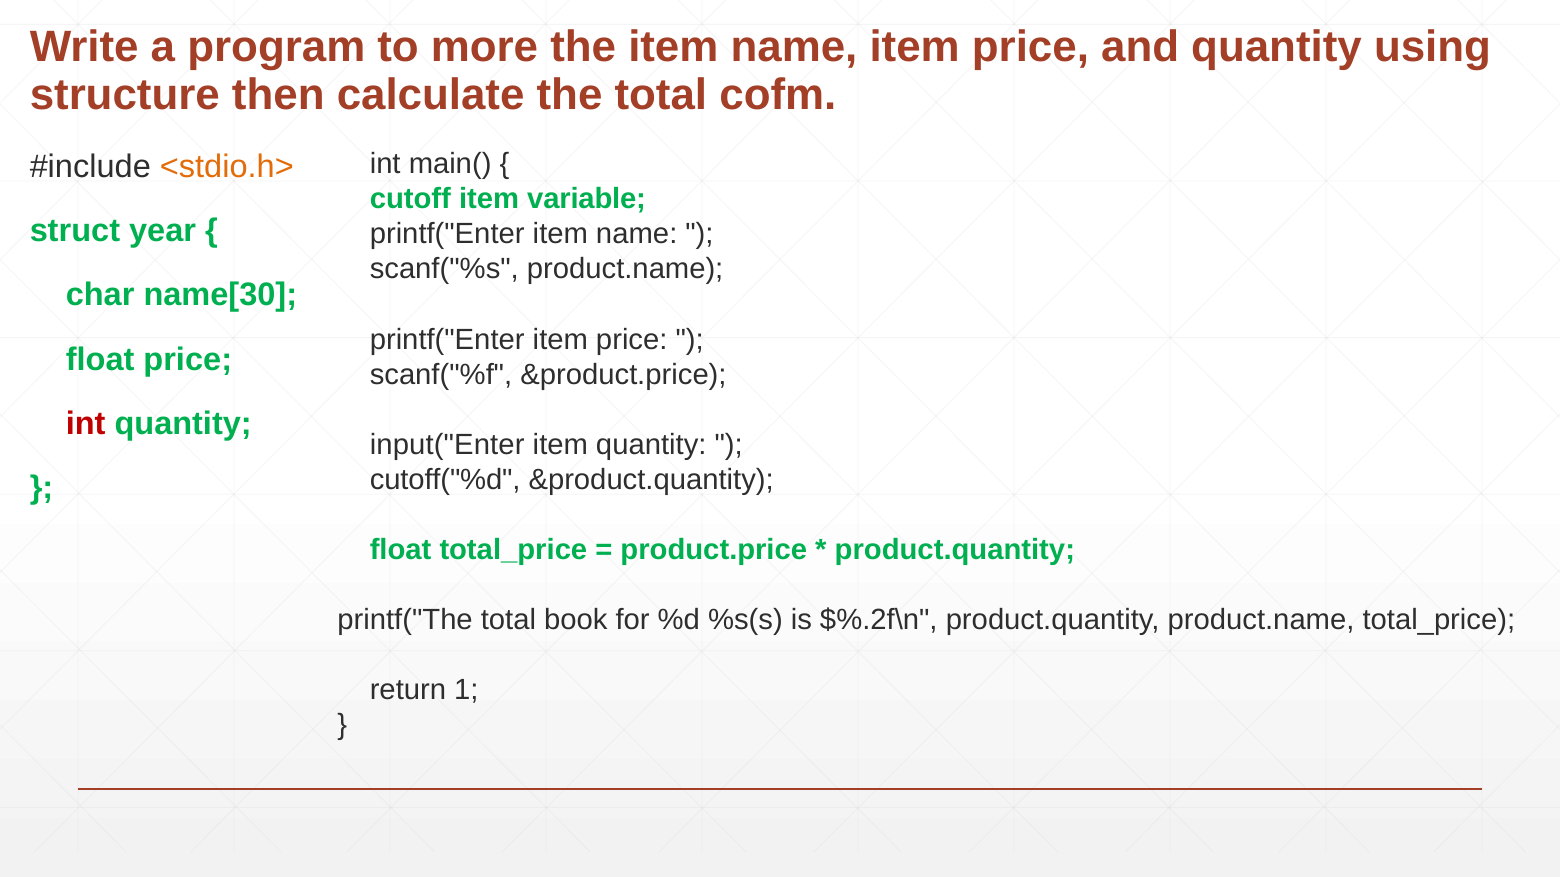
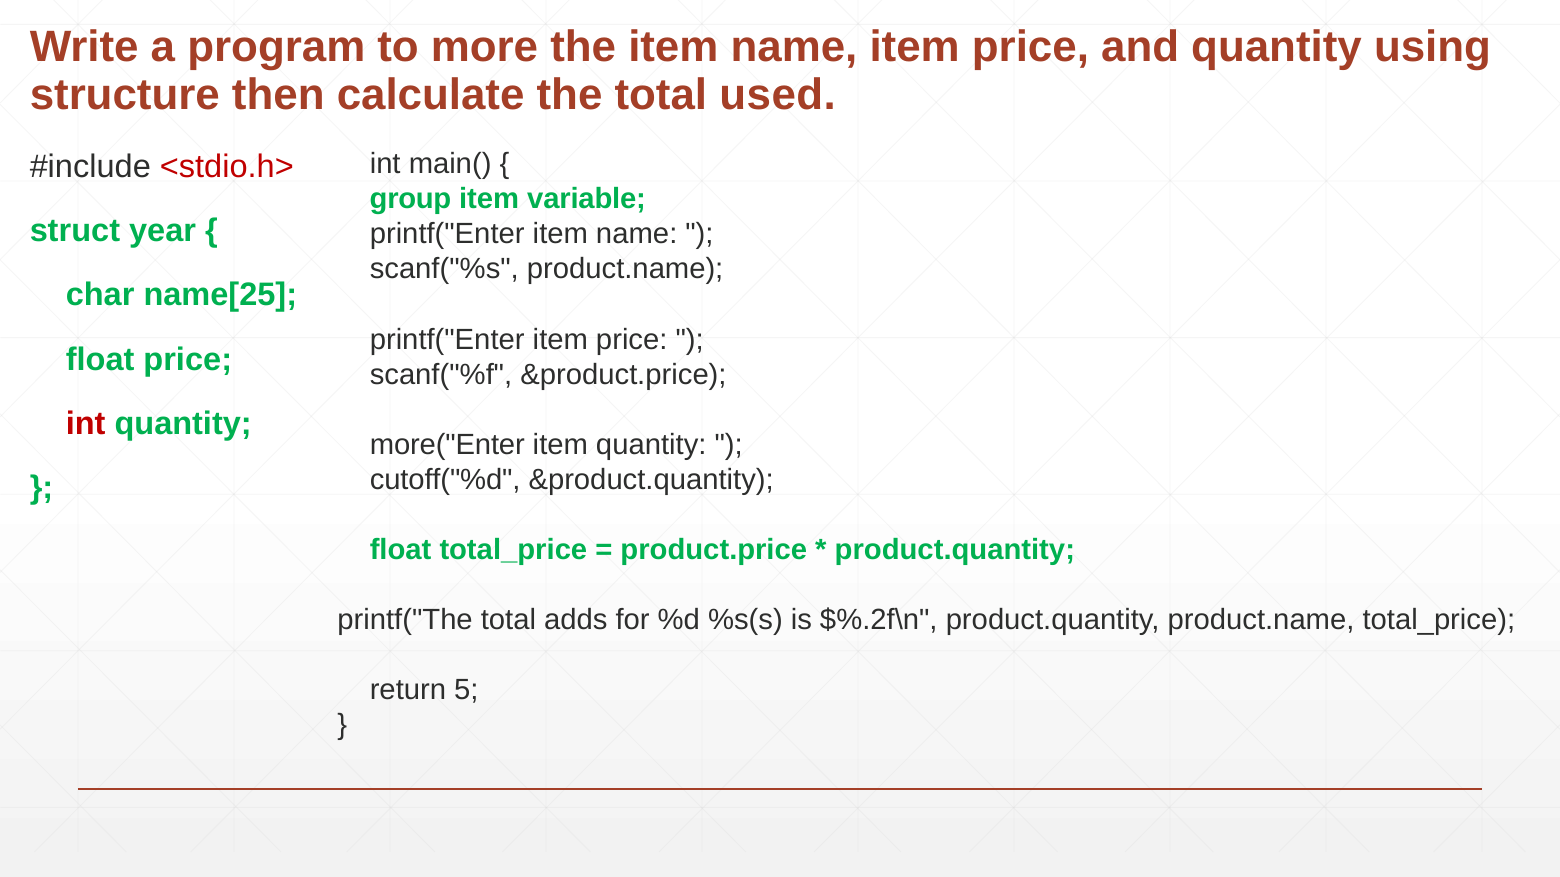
cofm: cofm -> used
<stdio.h> colour: orange -> red
cutoff: cutoff -> group
name[30: name[30 -> name[25
input("Enter: input("Enter -> more("Enter
book: book -> adds
1: 1 -> 5
